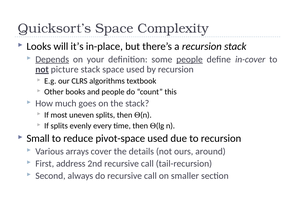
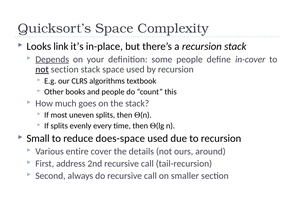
will: will -> link
people at (190, 59) underline: present -> none
not picture: picture -> section
pivot-space: pivot-space -> does-space
arrays: arrays -> entire
